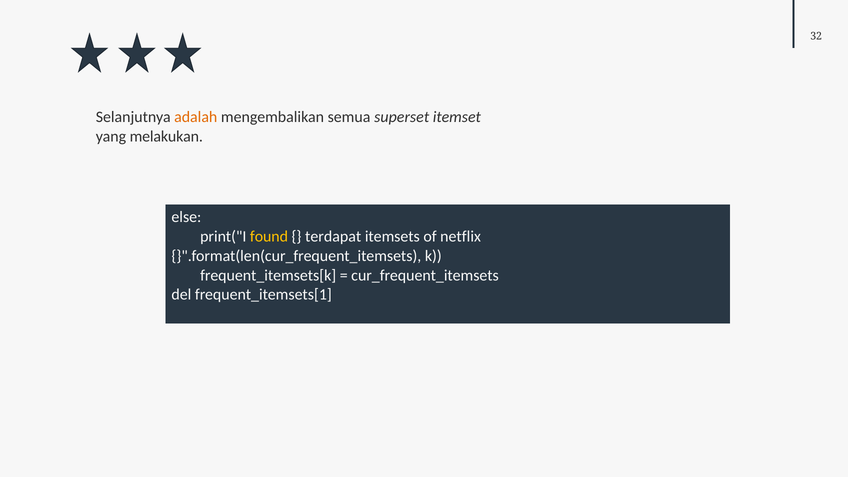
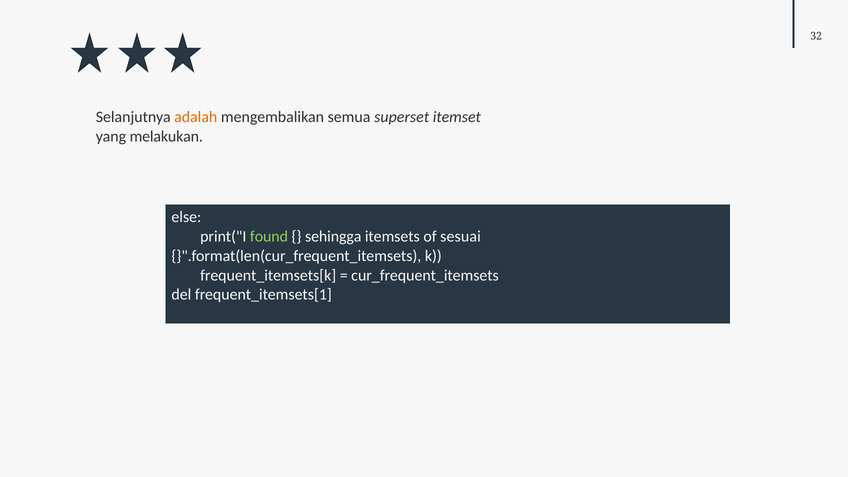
found colour: yellow -> light green
terdapat: terdapat -> sehingga
netflix: netflix -> sesuai
